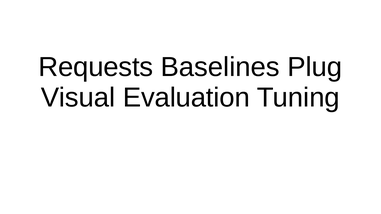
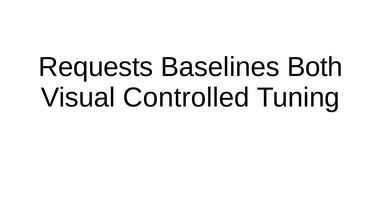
Plug: Plug -> Both
Evaluation: Evaluation -> Controlled
